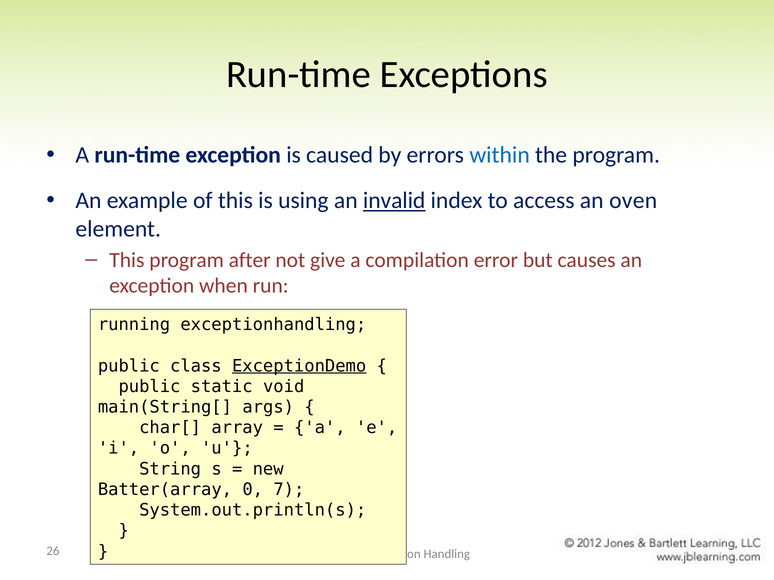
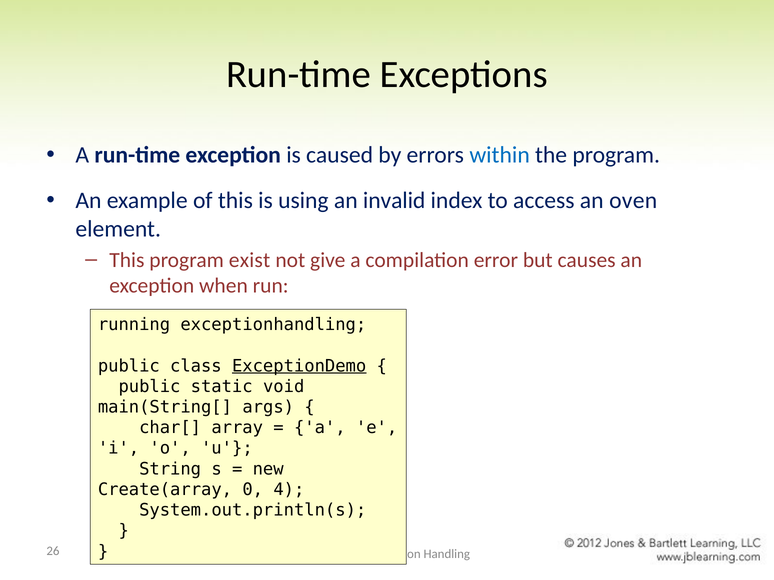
invalid underline: present -> none
after: after -> exist
Batter(array: Batter(array -> Create(array
7: 7 -> 4
